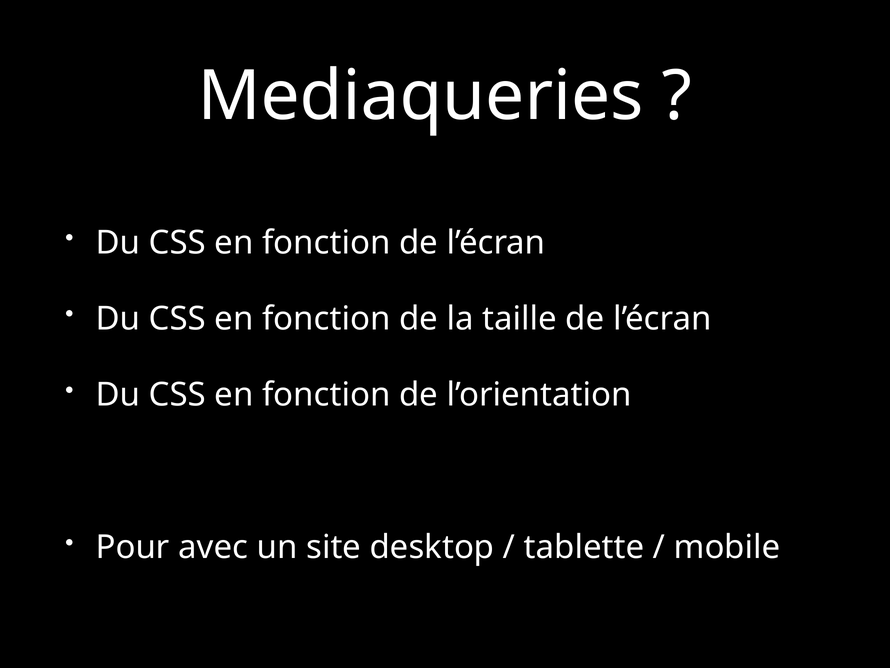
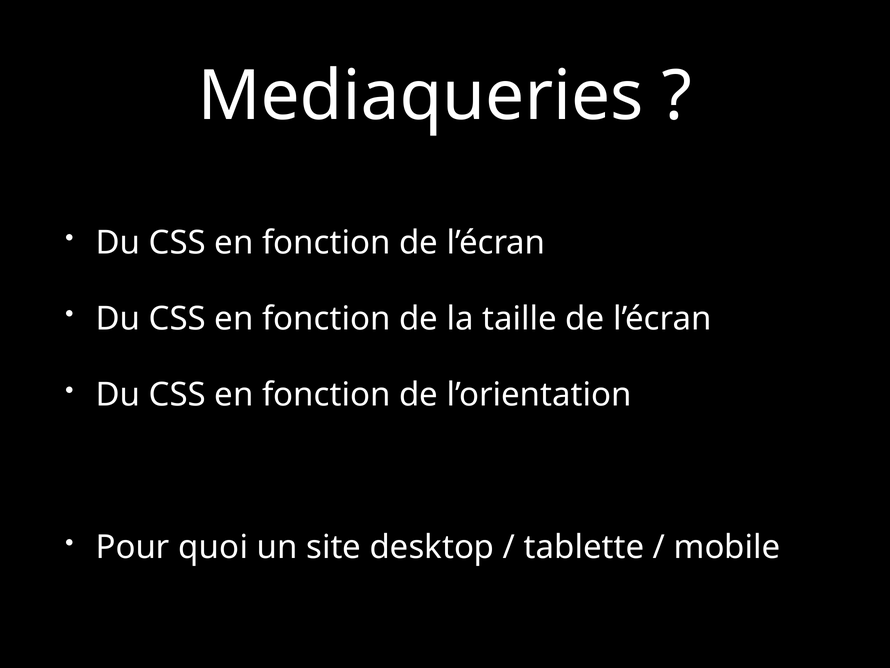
avec: avec -> quoi
